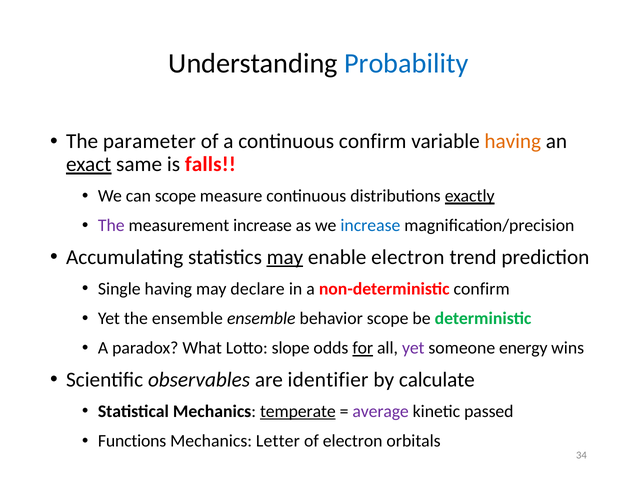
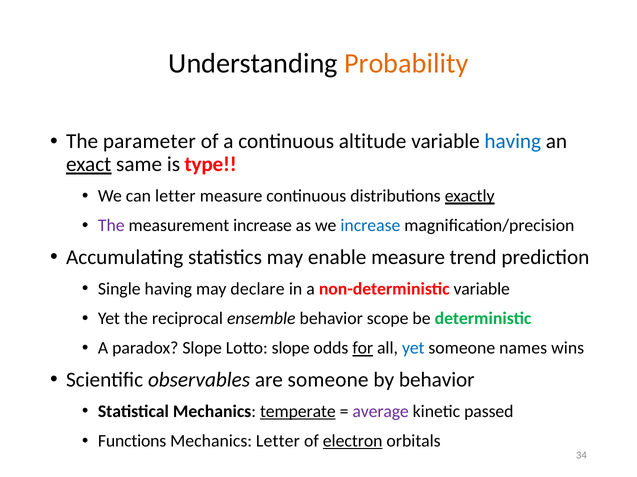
Probability colour: blue -> orange
continuous confirm: confirm -> altitude
having at (513, 142) colour: orange -> blue
falls: falls -> type
can scope: scope -> letter
may at (285, 258) underline: present -> none
enable electron: electron -> measure
non-deterministic confirm: confirm -> variable
the ensemble: ensemble -> reciprocal
paradox What: What -> Slope
yet at (413, 349) colour: purple -> blue
energy: energy -> names
are identifier: identifier -> someone
by calculate: calculate -> behavior
electron at (353, 442) underline: none -> present
